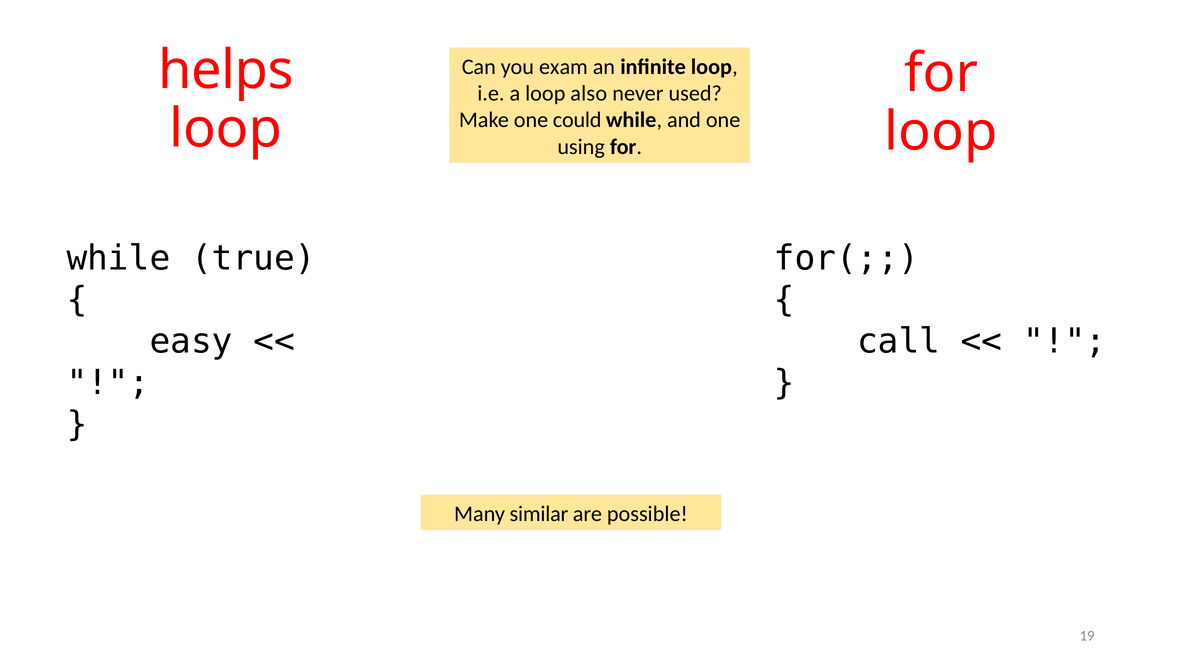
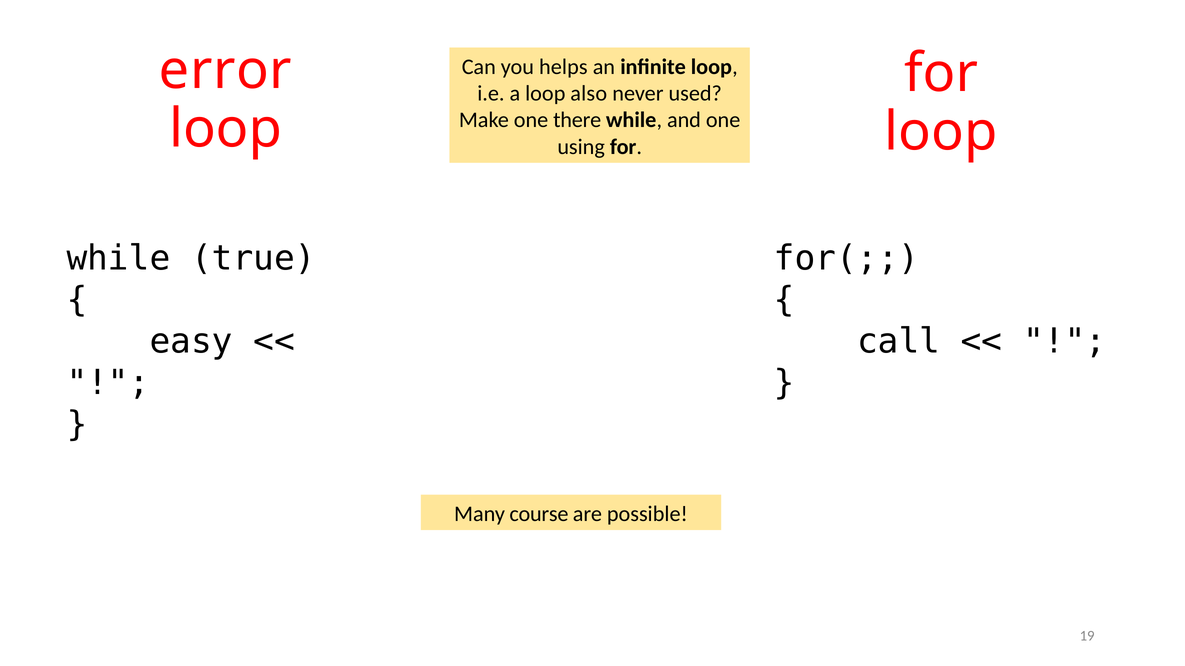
helps: helps -> error
exam: exam -> helps
could: could -> there
similar: similar -> course
